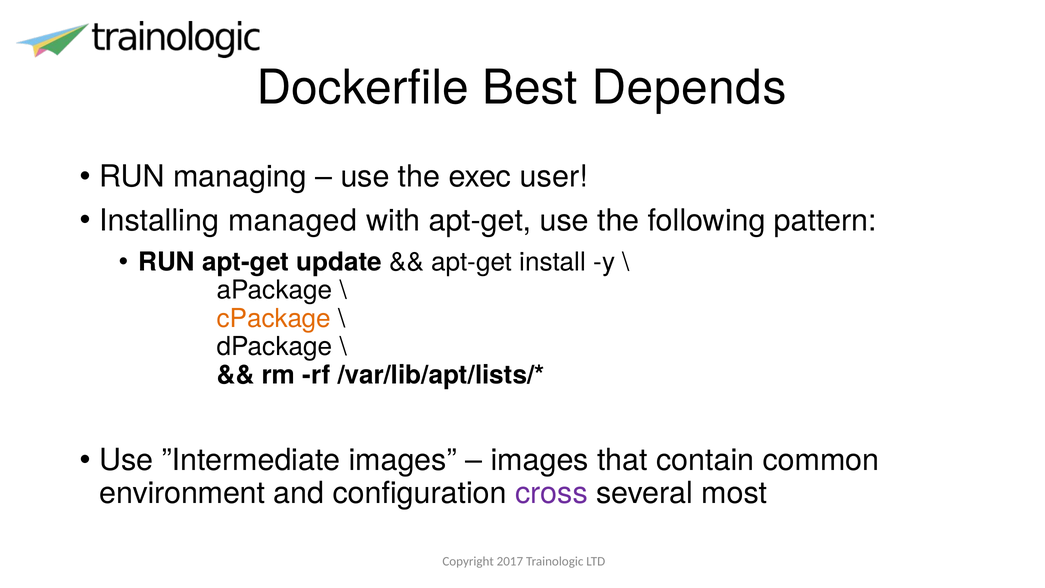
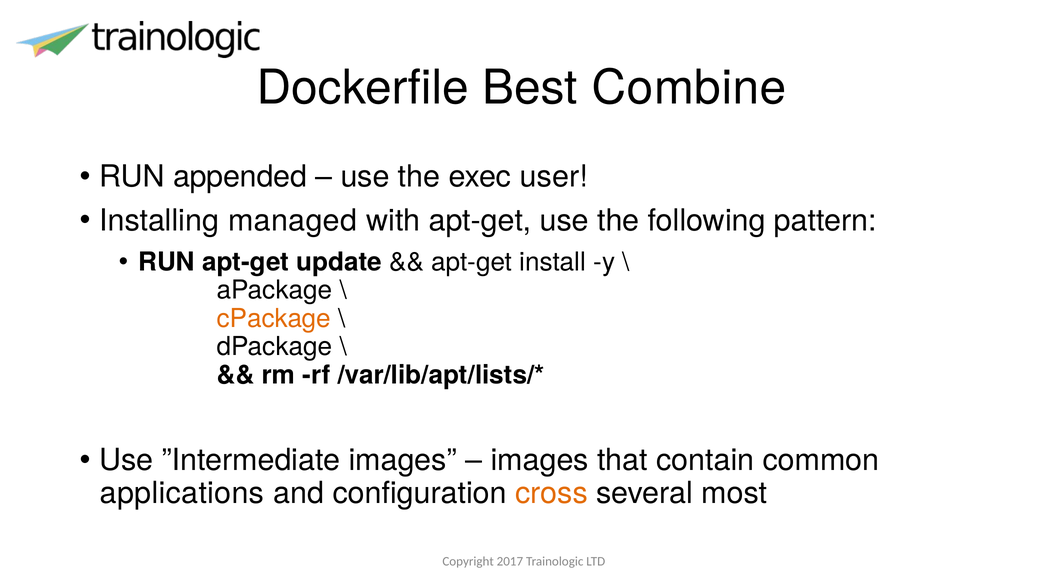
Depends: Depends -> Combine
managing: managing -> appended
environment: environment -> applications
cross colour: purple -> orange
